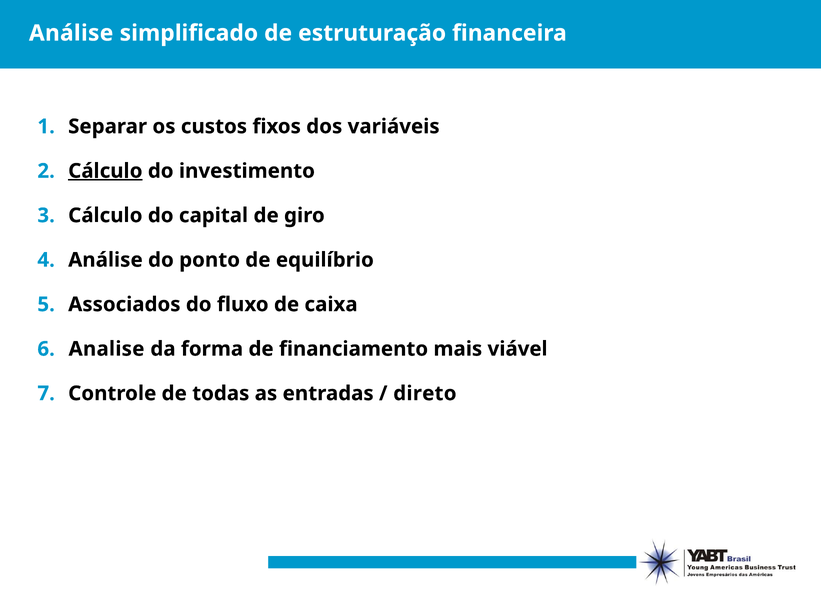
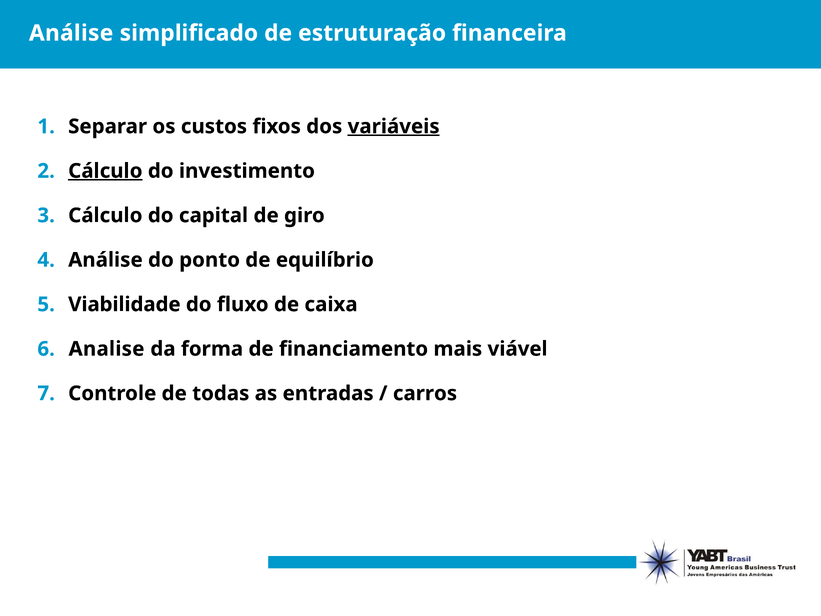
variáveis underline: none -> present
Associados: Associados -> Viabilidade
direto: direto -> carros
